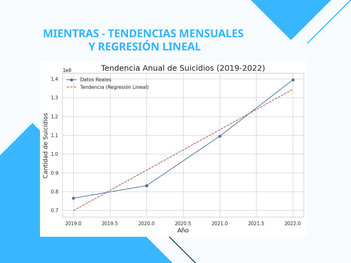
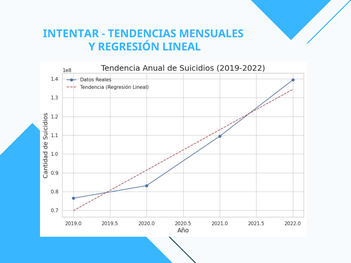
MIENTRAS: MIENTRAS -> INTENTAR
